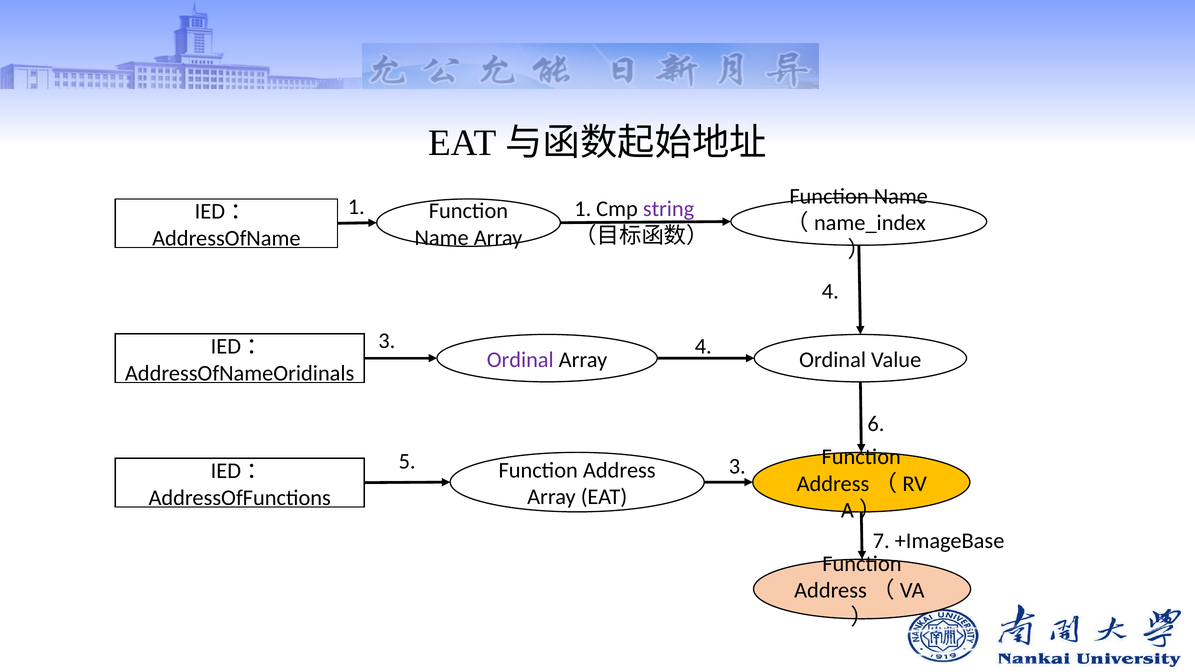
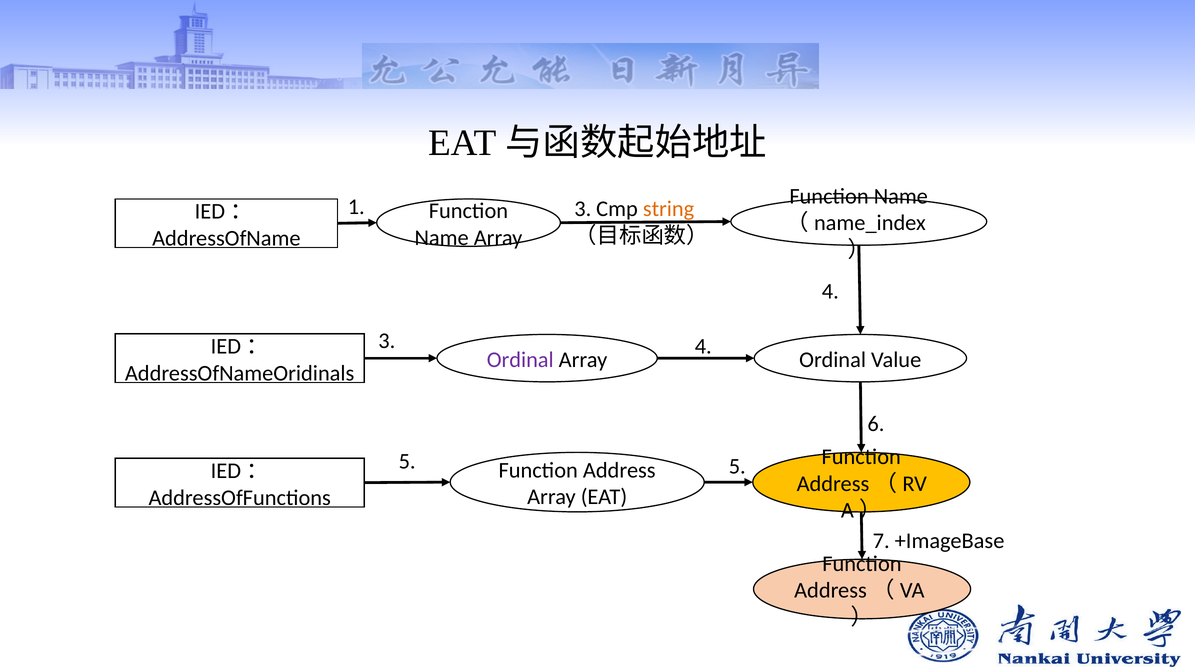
1 1: 1 -> 3
string colour: purple -> orange
5 3: 3 -> 5
